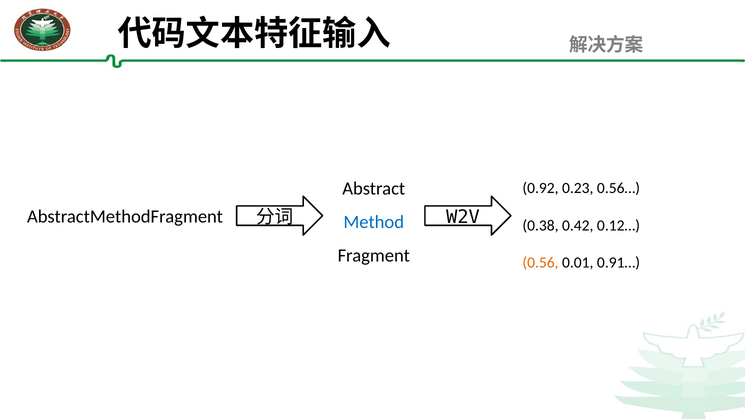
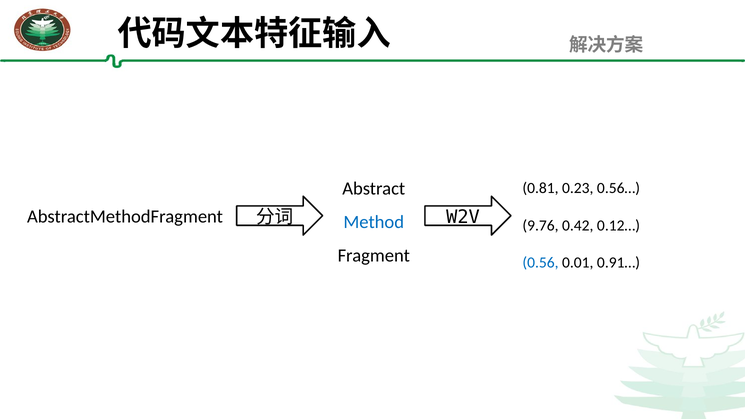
0.92: 0.92 -> 0.81
0.38: 0.38 -> 9.76
0.56 colour: orange -> blue
